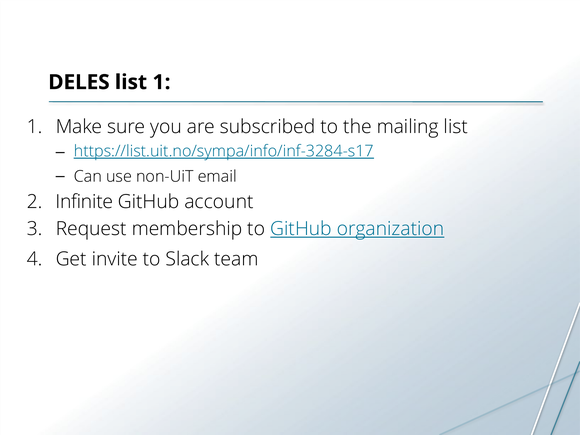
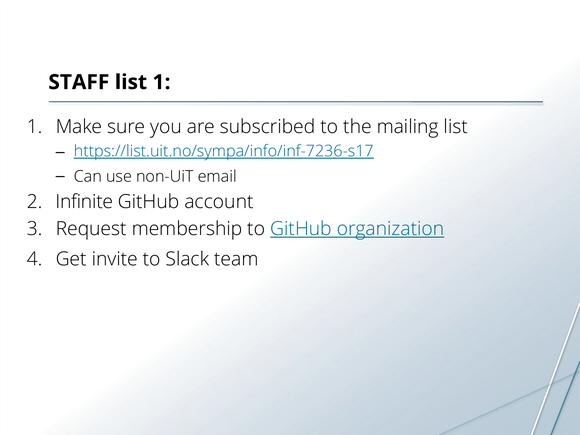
DELES: DELES -> STAFF
https://list.uit.no/sympa/info/inf-3284-s17: https://list.uit.no/sympa/info/inf-3284-s17 -> https://list.uit.no/sympa/info/inf-7236-s17
